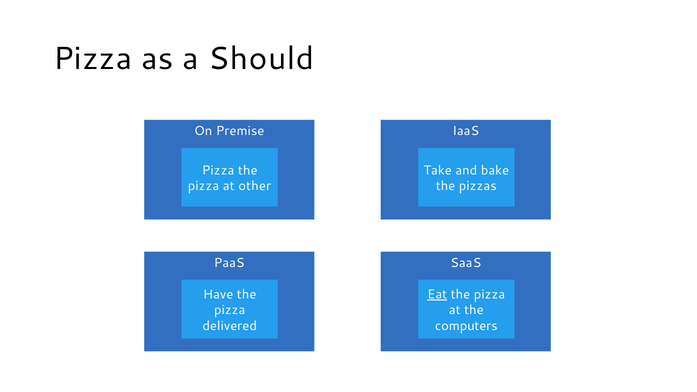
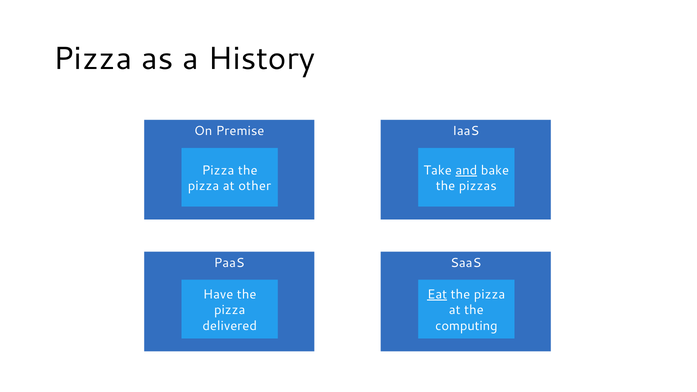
Should: Should -> History
and underline: none -> present
computers: computers -> computing
